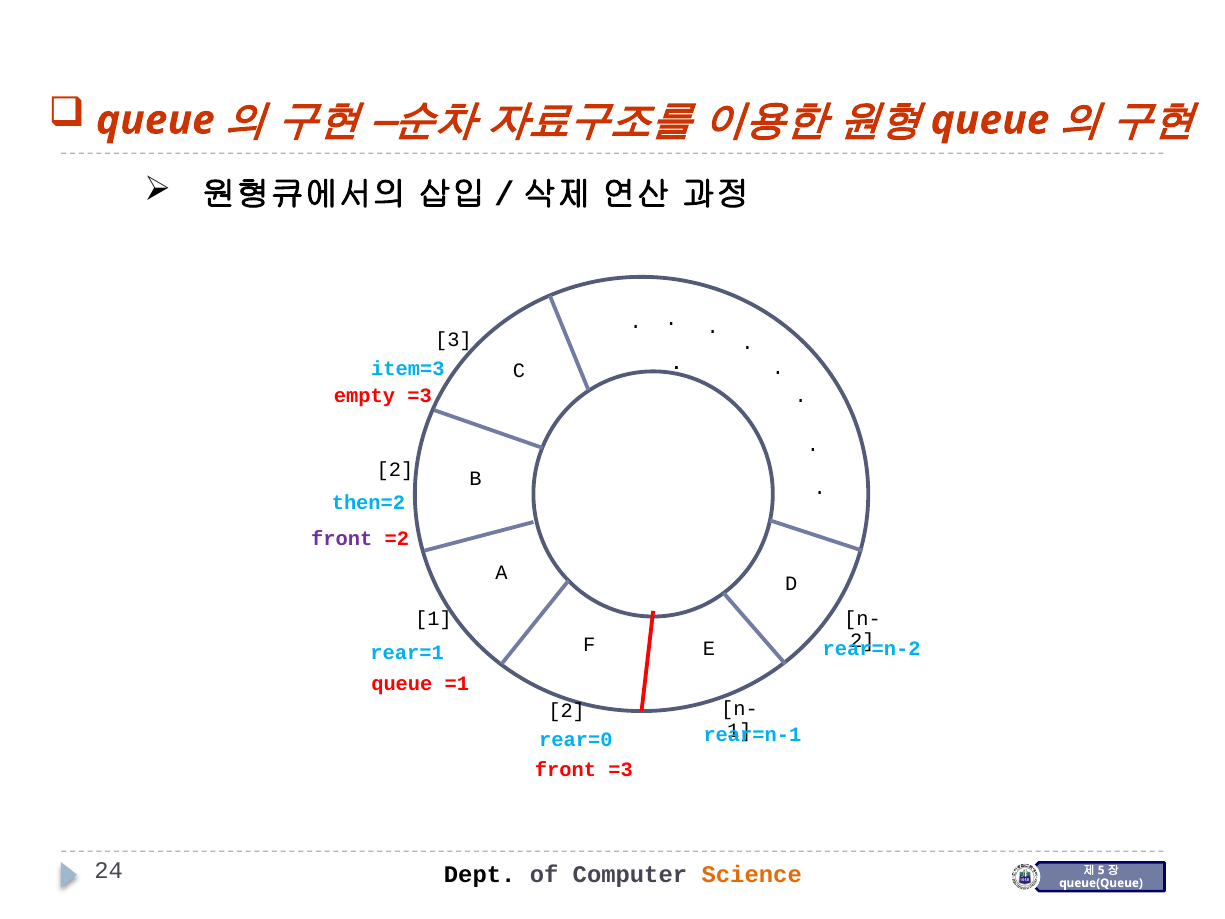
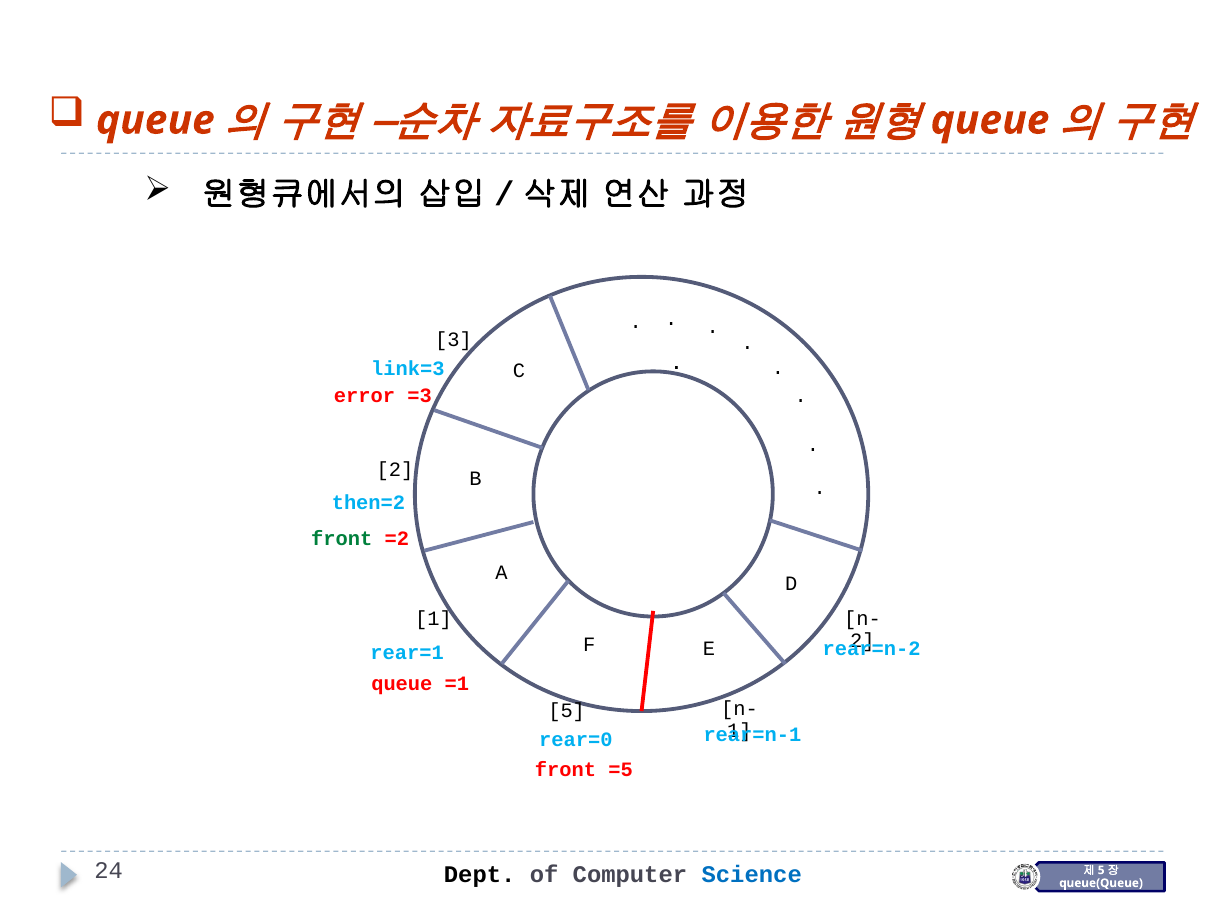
item=3: item=3 -> link=3
empty: empty -> error
front at (342, 539) colour: purple -> green
2 at (567, 711): 2 -> 5
front =3: =3 -> =5
Science colour: orange -> blue
